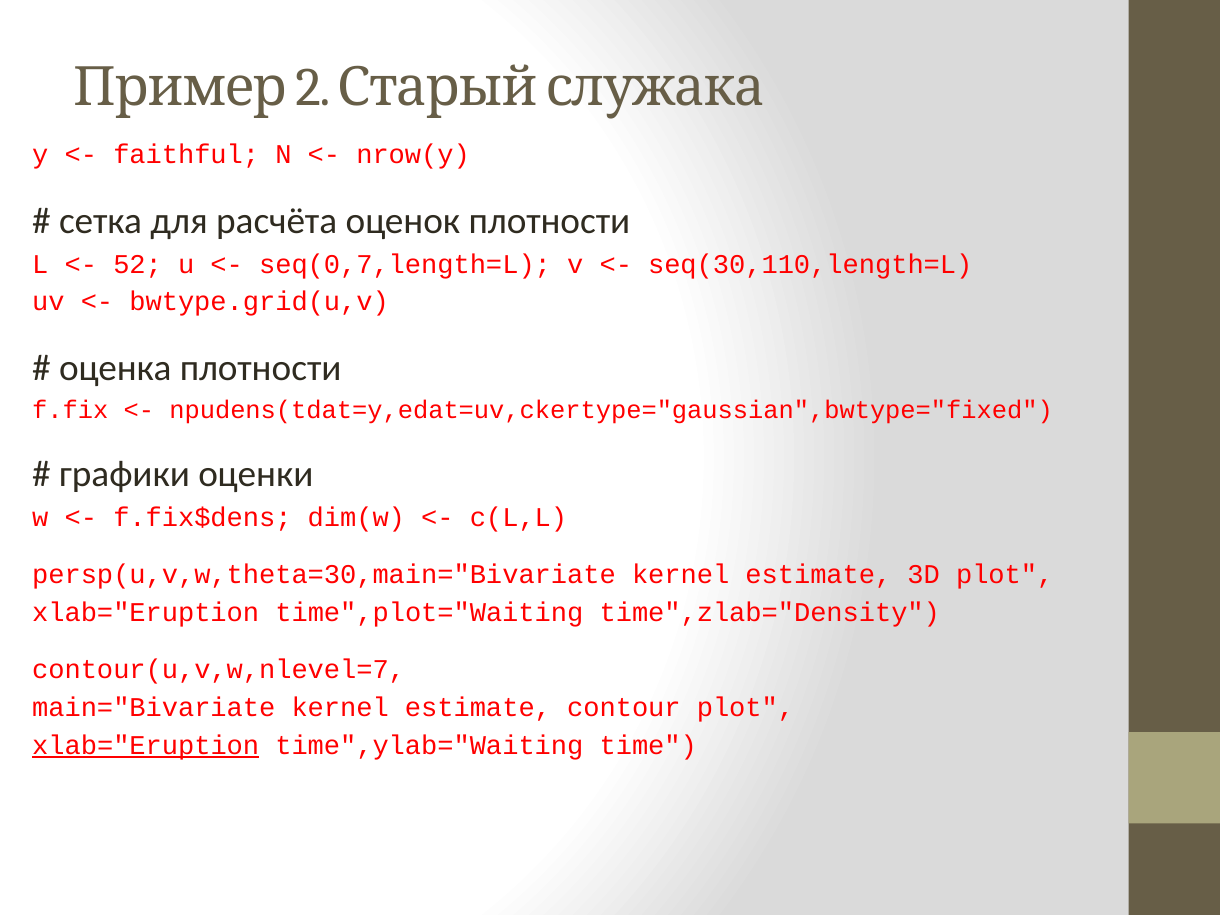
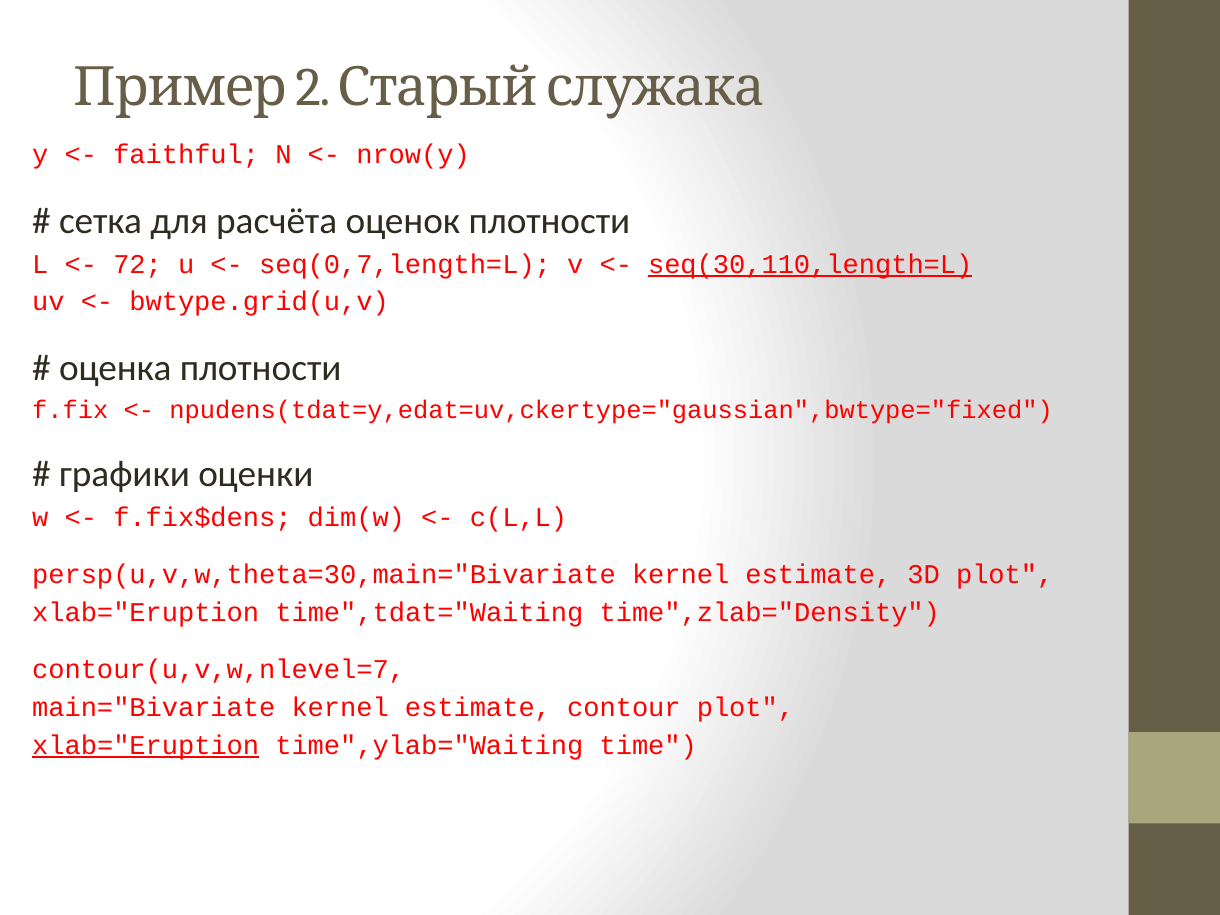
52: 52 -> 72
seq(30,110,length=L underline: none -> present
time",plot="Waiting: time",plot="Waiting -> time",tdat="Waiting
